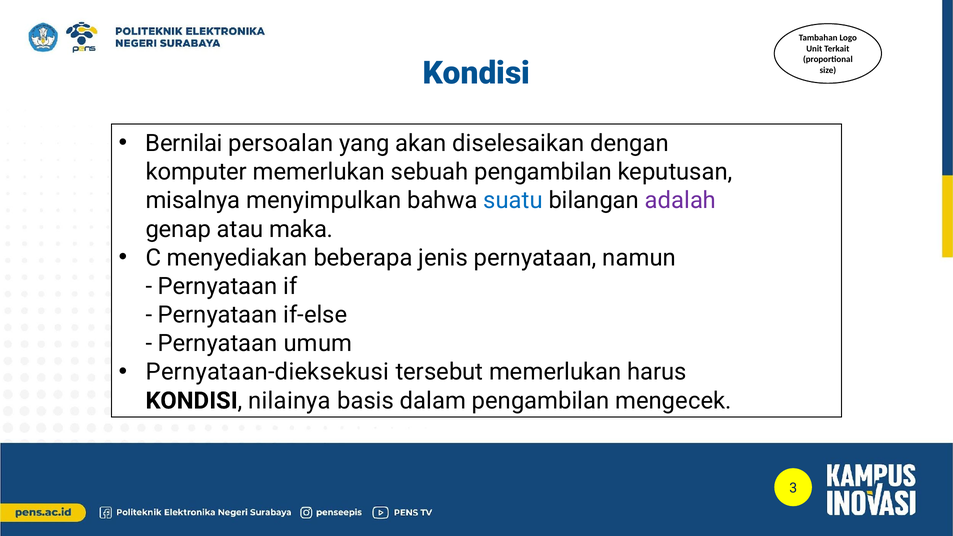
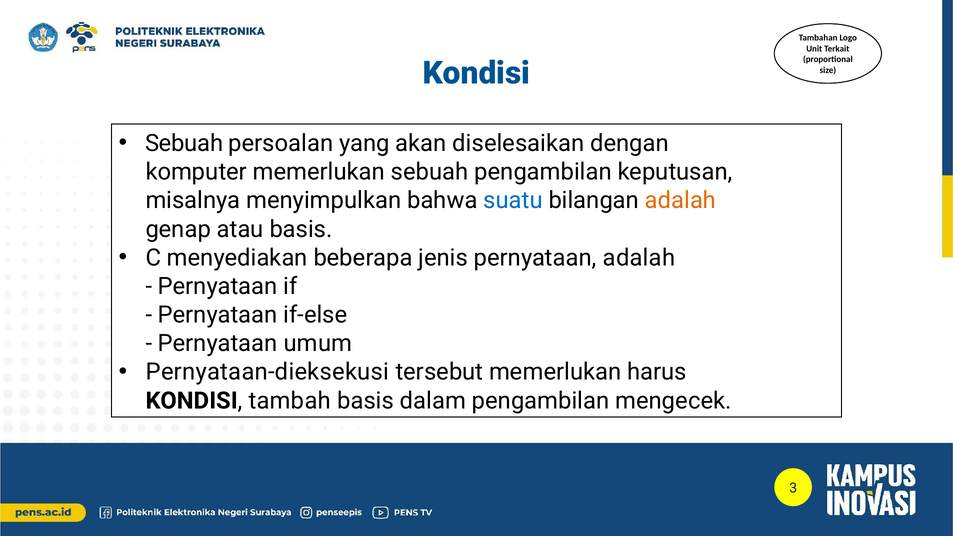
Bernilai at (184, 143): Bernilai -> Sebuah
adalah at (681, 201) colour: purple -> orange
atau maka: maka -> basis
pernyataan namun: namun -> adalah
nilainya: nilainya -> tambah
